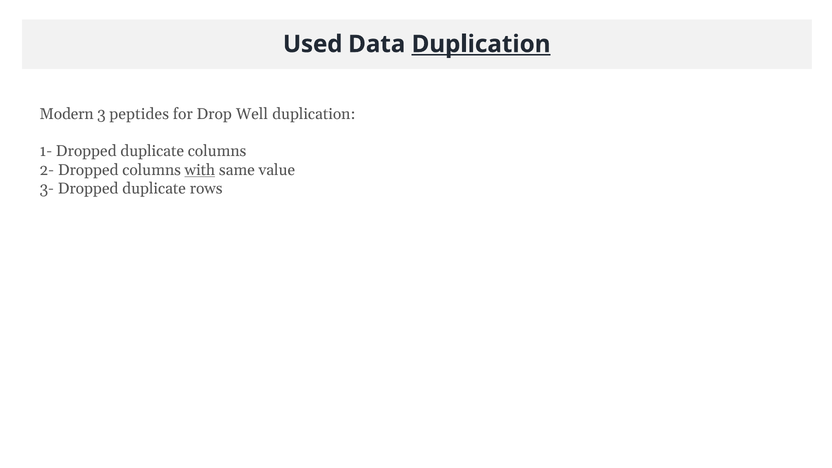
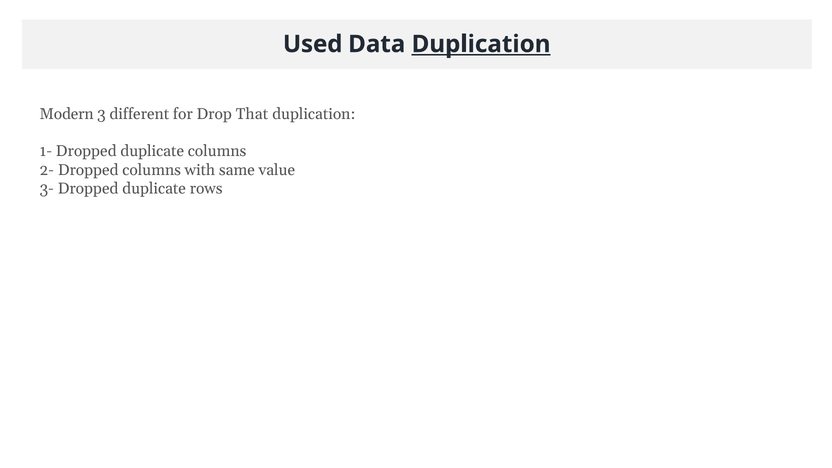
peptides: peptides -> different
Well: Well -> That
with underline: present -> none
